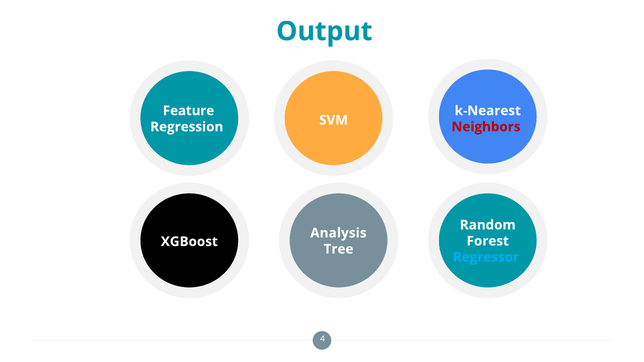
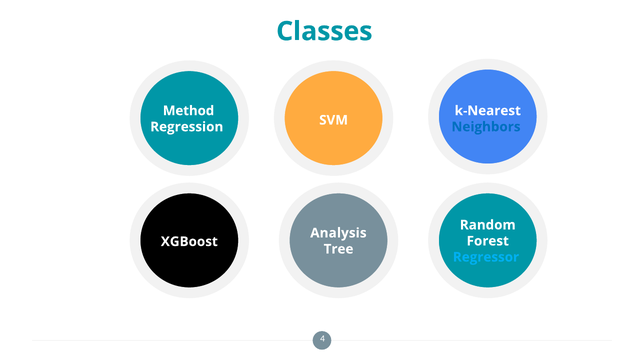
Output: Output -> Classes
Feature: Feature -> Method
Neighbors colour: red -> blue
